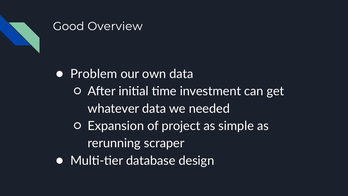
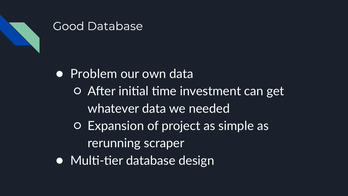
Good Overview: Overview -> Database
